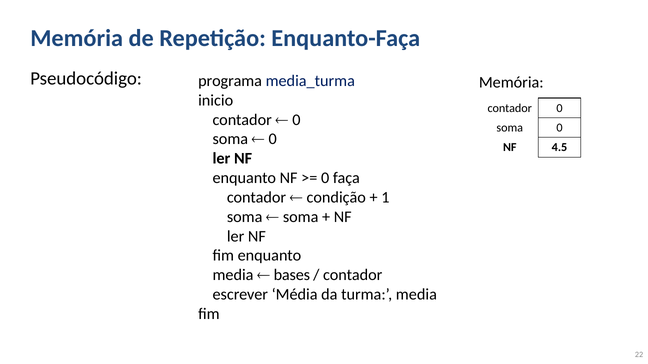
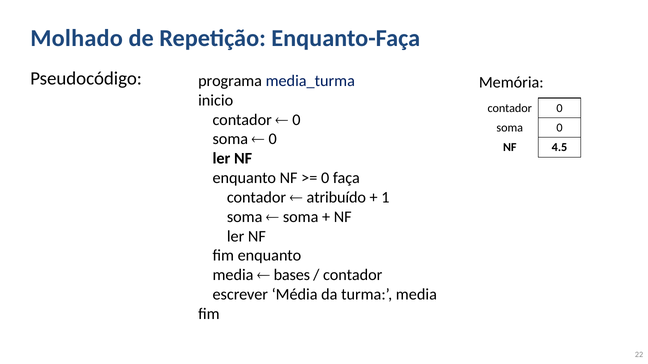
Memória at (77, 38): Memória -> Molhado
condição: condição -> atribuído
